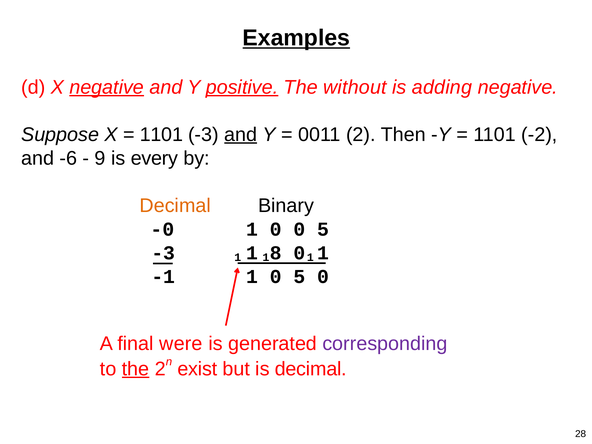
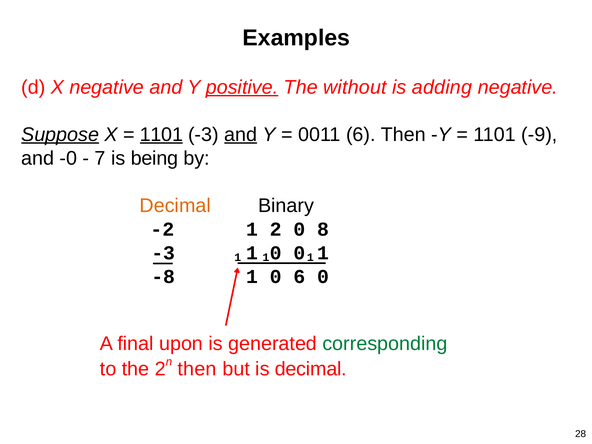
Examples underline: present -> none
negative at (107, 87) underline: present -> none
Suppose underline: none -> present
1101 at (161, 135) underline: none -> present
0011 2: 2 -> 6
-2: -2 -> -9
-6: -6 -> -0
9: 9 -> 7
every: every -> being
-0: -0 -> -2
0 at (276, 229): 0 -> 2
5 at (323, 229): 5 -> 8
-3 1 8: 8 -> 0
-1: -1 -> -8
1 0 5: 5 -> 6
were: were -> upon
corresponding colour: purple -> green
the at (136, 369) underline: present -> none
exist at (197, 369): exist -> then
